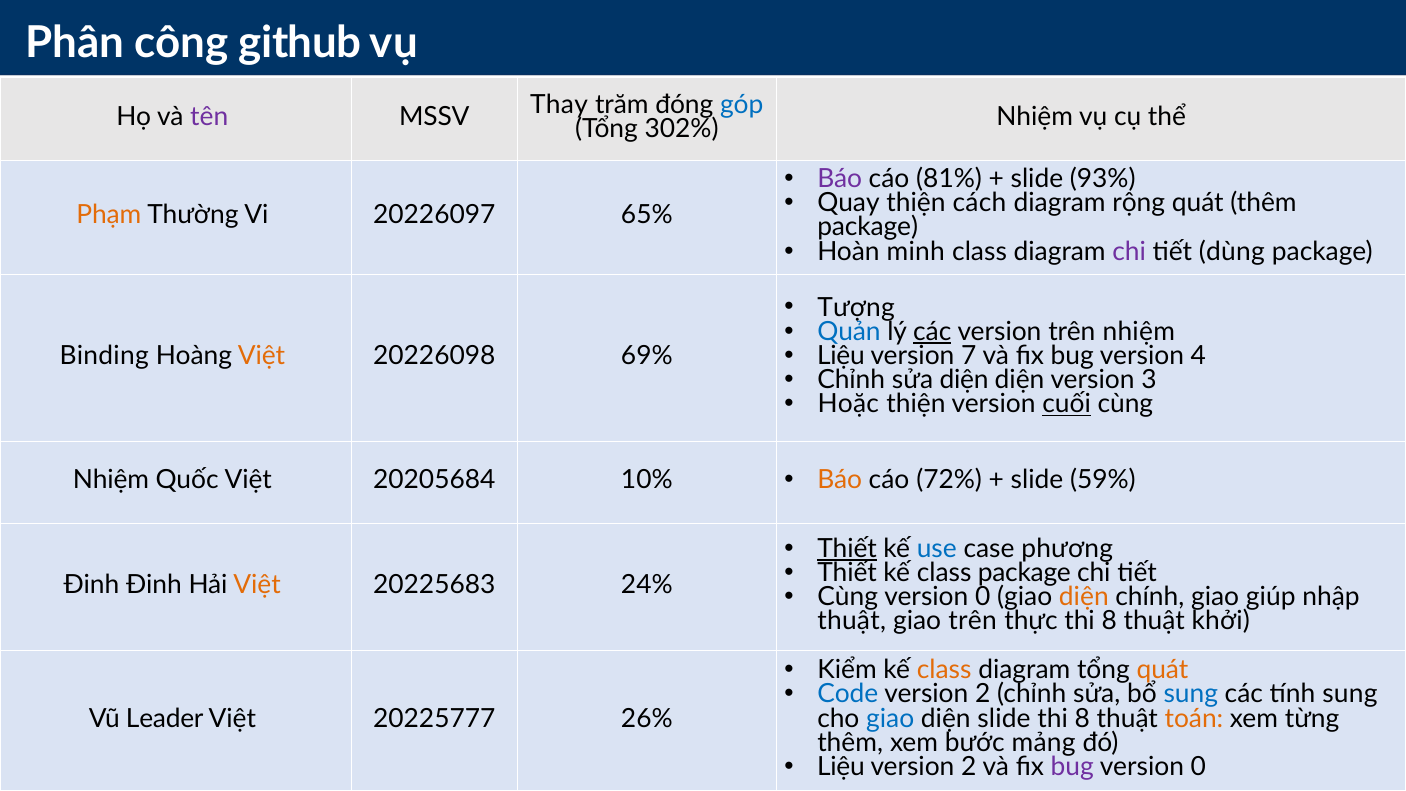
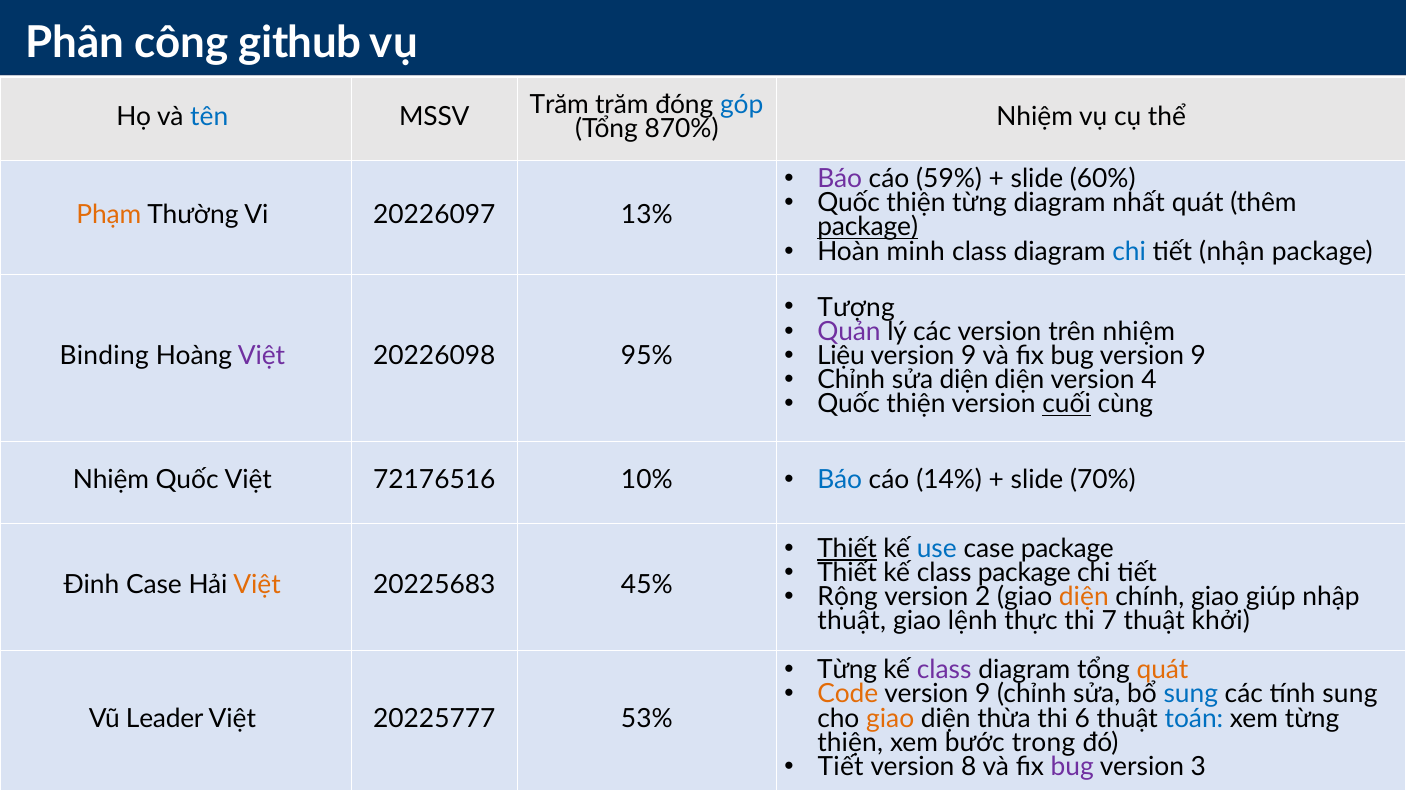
tên colour: purple -> blue
MSSV Thay: Thay -> Trăm
302%: 302% -> 870%
81%: 81% -> 59%
93%: 93% -> 60%
Quay at (848, 203): Quay -> Quốc
thiện cách: cách -> từng
rộng: rộng -> nhất
65%: 65% -> 13%
package at (868, 227) underline: none -> present
chi at (1129, 251) colour: purple -> blue
dùng: dùng -> nhận
Quản colour: blue -> purple
các at (932, 331) underline: present -> none
7 at (969, 356): 7 -> 9
bug version 4: 4 -> 9
Việt at (261, 356) colour: orange -> purple
69%: 69% -> 95%
3: 3 -> 4
Hoặc at (848, 404): Hoặc -> Quốc
20205684: 20205684 -> 72176516
Báo at (840, 480) colour: orange -> blue
72%: 72% -> 14%
59%: 59% -> 70%
case phương: phương -> package
Đinh Đinh: Đinh -> Case
24%: 24% -> 45%
Cùng at (848, 597): Cùng -> Rộng
0 at (983, 597): 0 -> 2
giao trên: trên -> lệnh
thực thi 8: 8 -> 7
Kiểm at (847, 670): Kiểm -> Từng
class at (944, 670) colour: orange -> purple
Code colour: blue -> orange
2 at (983, 694): 2 -> 9
26%: 26% -> 53%
giao at (890, 718) colour: blue -> orange
diện slide: slide -> thừa
8 at (1082, 718): 8 -> 6
toán colour: orange -> blue
thêm at (850, 742): thêm -> thiện
mảng: mảng -> trong
Liệu at (841, 767): Liệu -> Tiết
2 at (969, 767): 2 -> 8
0 at (1198, 767): 0 -> 3
